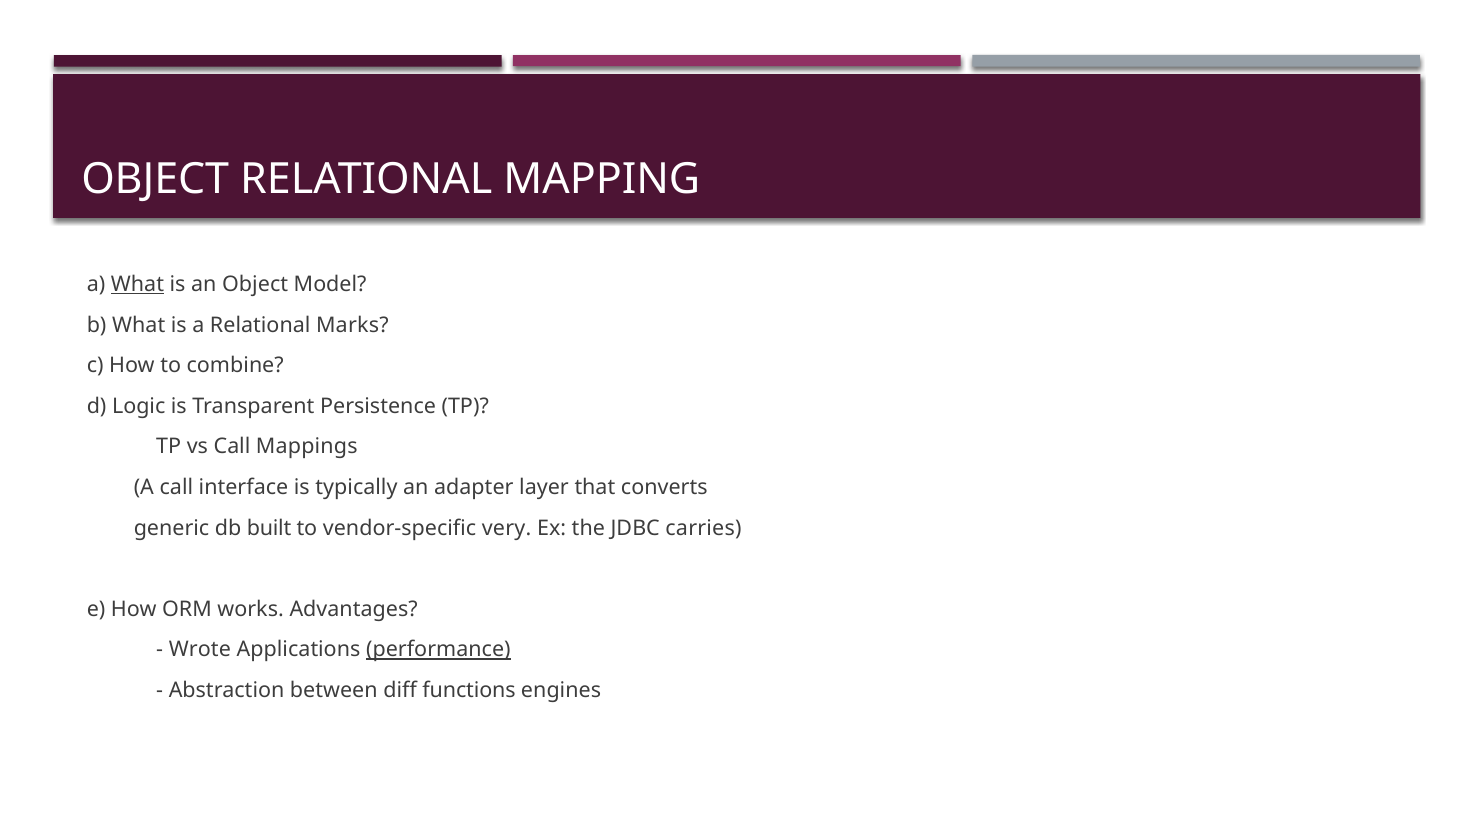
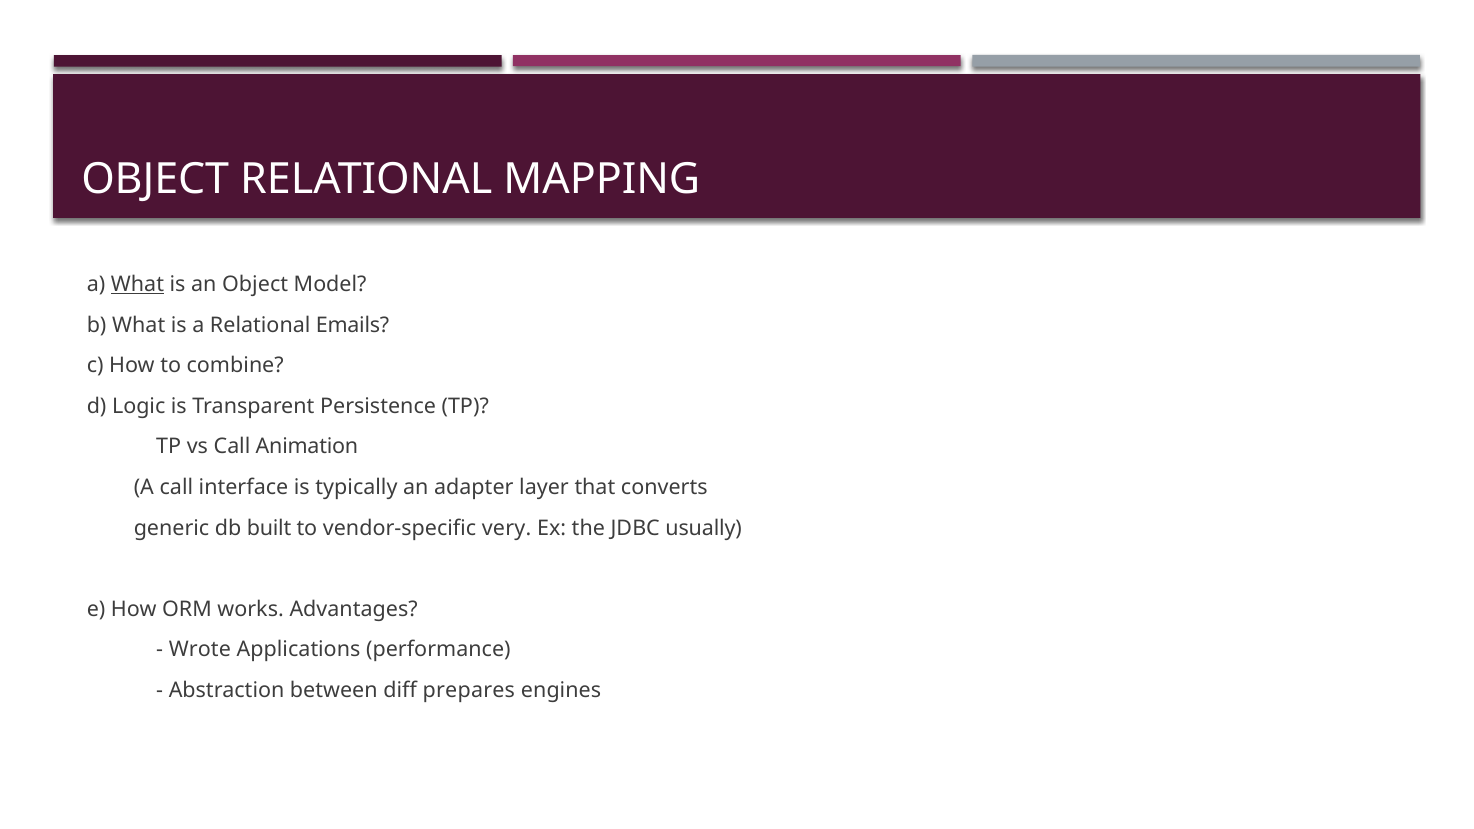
Marks: Marks -> Emails
Mappings: Mappings -> Animation
carries: carries -> usually
performance underline: present -> none
functions: functions -> prepares
